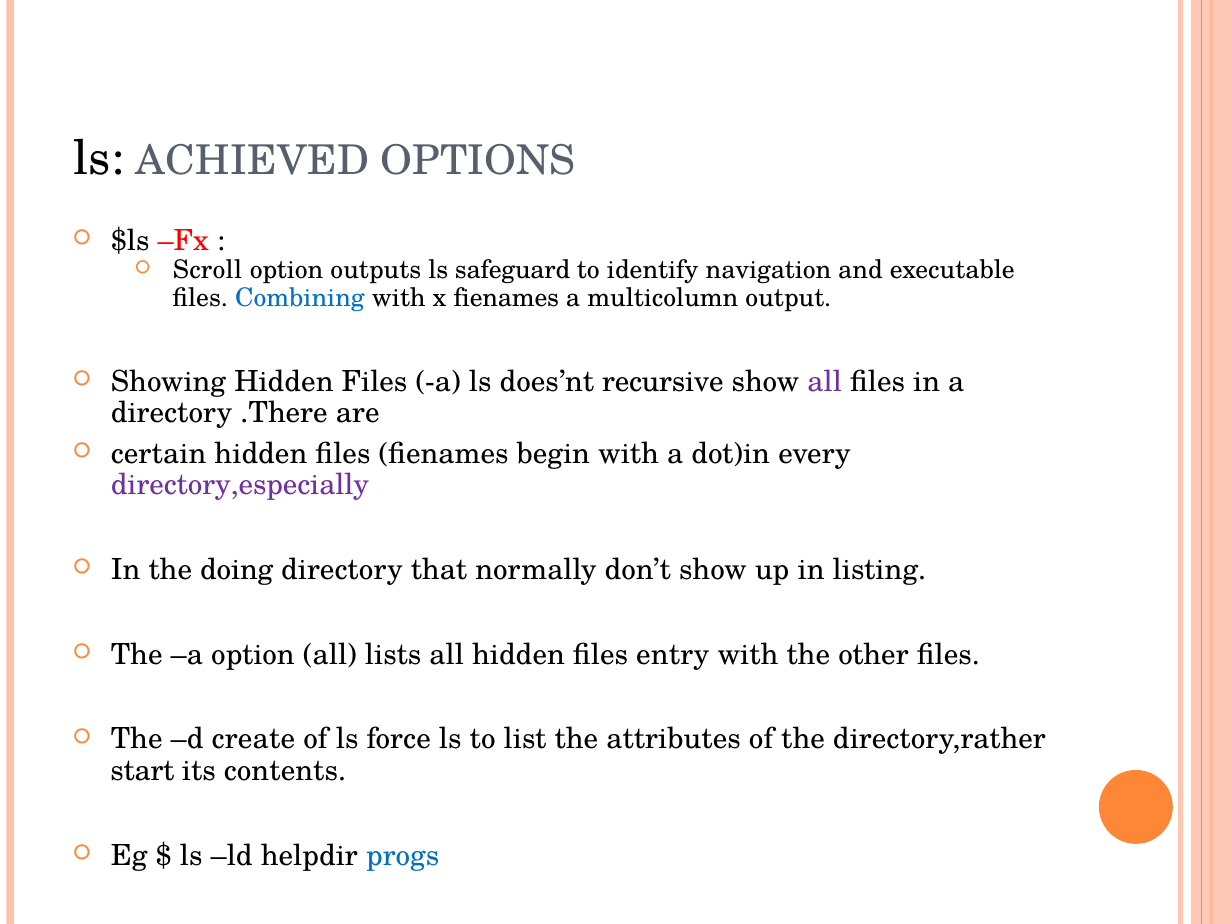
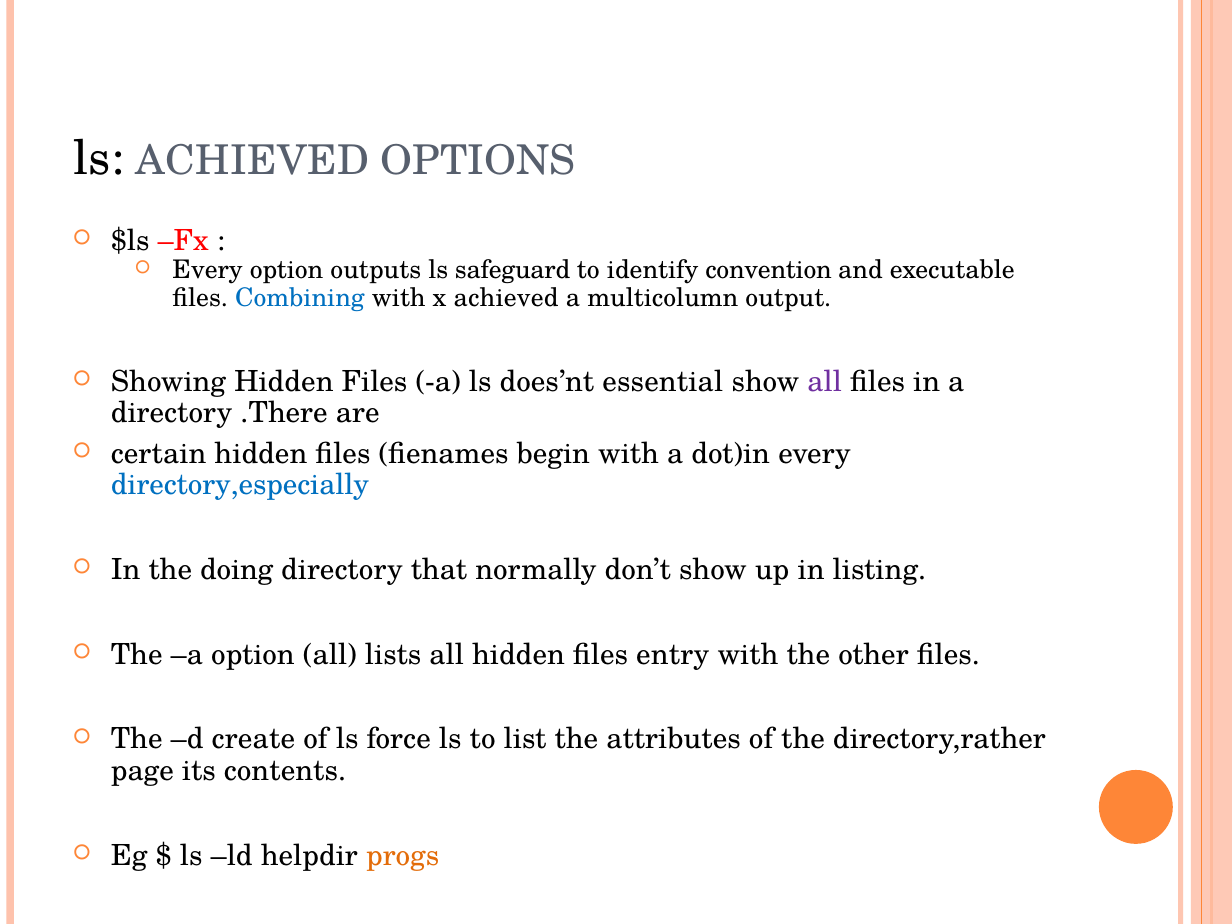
Scroll at (207, 270): Scroll -> Every
navigation: navigation -> convention
x fienames: fienames -> achieved
recursive: recursive -> essential
directory,especially colour: purple -> blue
start: start -> page
progs colour: blue -> orange
